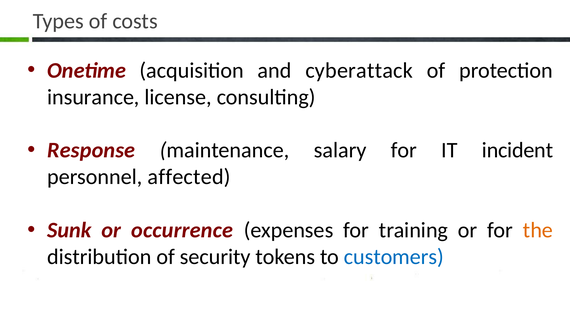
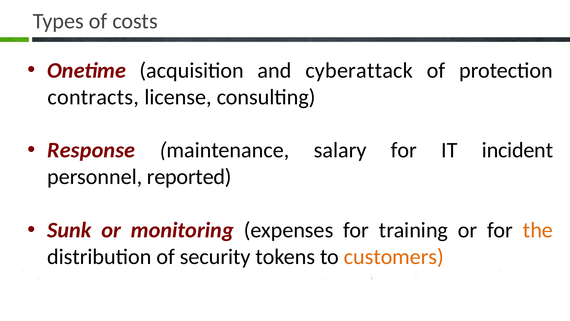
insurance: insurance -> contracts
affected: affected -> reported
occurrence: occurrence -> monitoring
customers colour: blue -> orange
